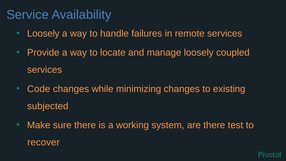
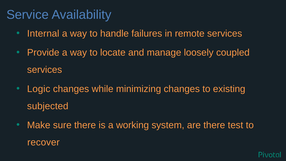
Loosely at (43, 34): Loosely -> Internal
Code: Code -> Logic
